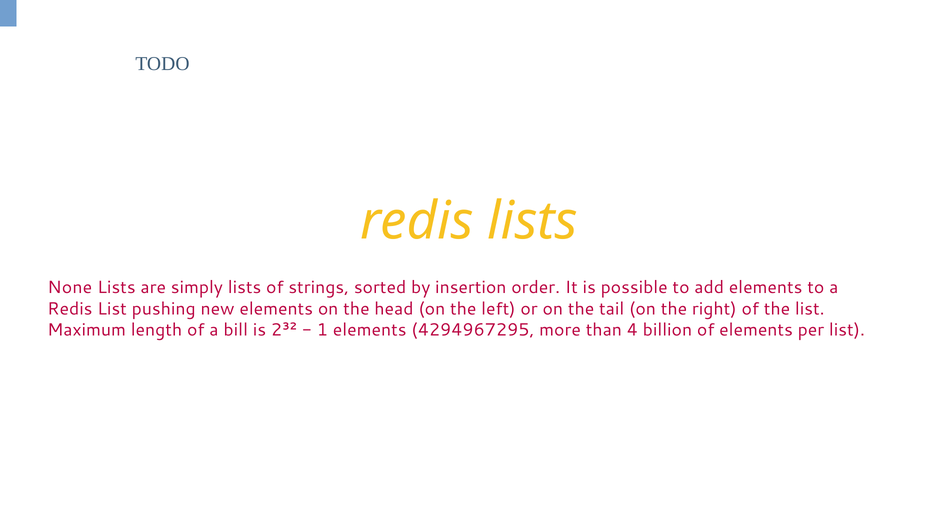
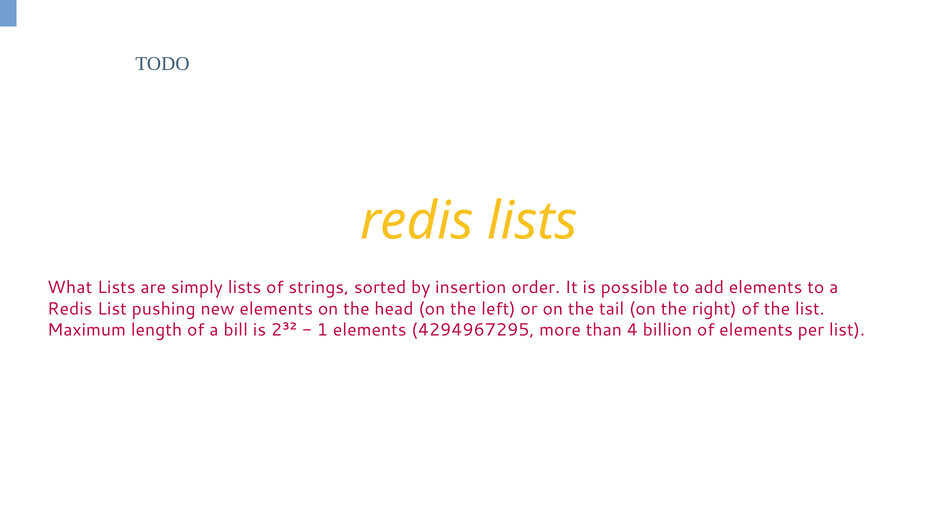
None: None -> What
